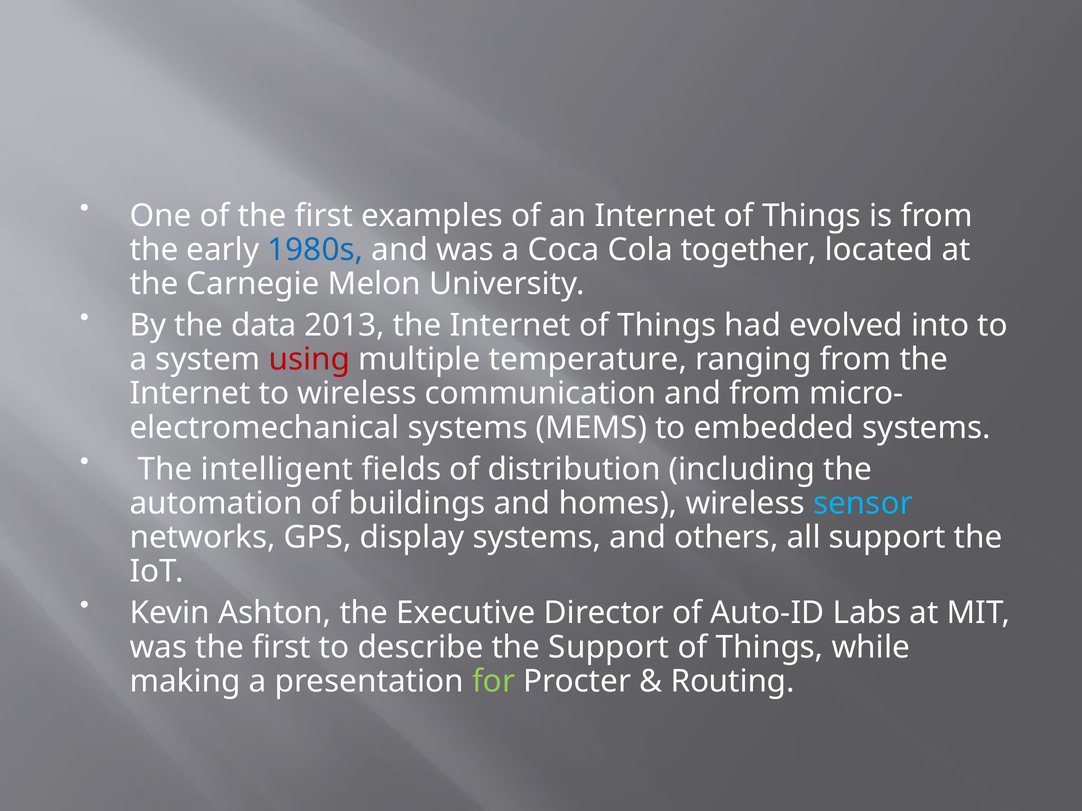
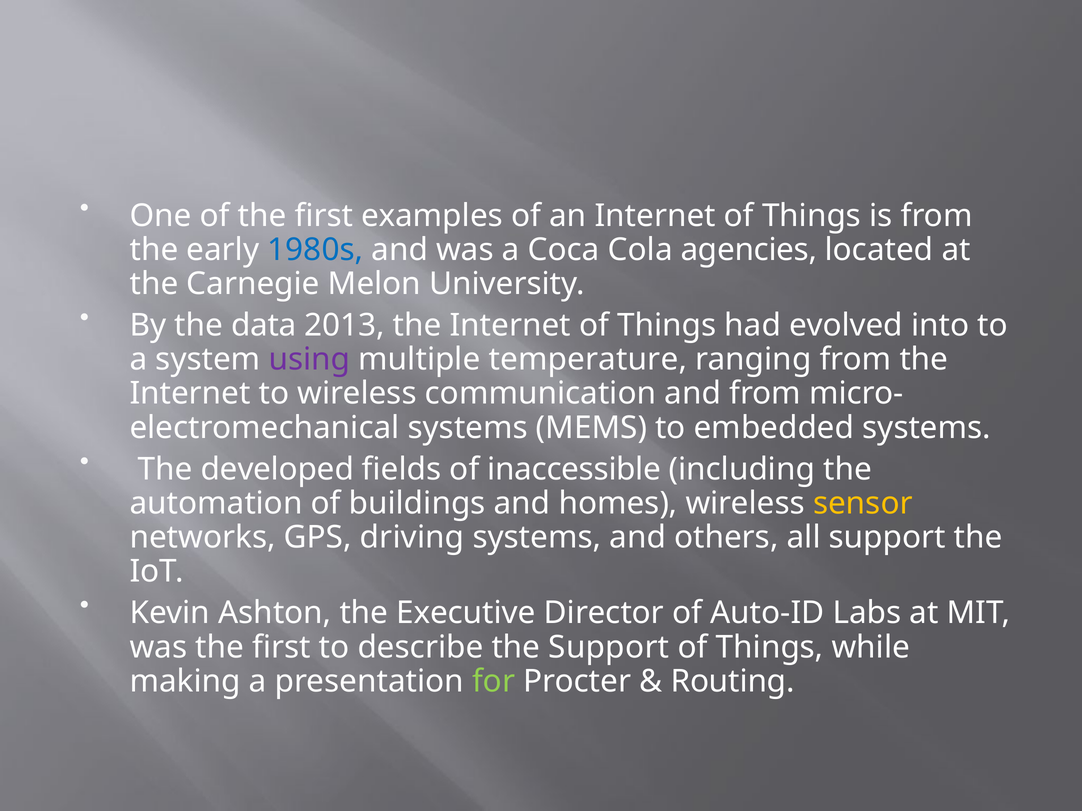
together: together -> agencies
using colour: red -> purple
intelligent: intelligent -> developed
distribution: distribution -> inaccessible
sensor colour: light blue -> yellow
display: display -> driving
